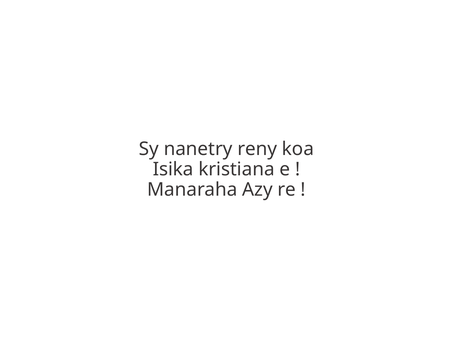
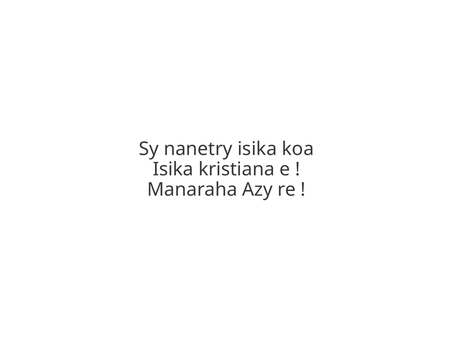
nanetry reny: reny -> isika
